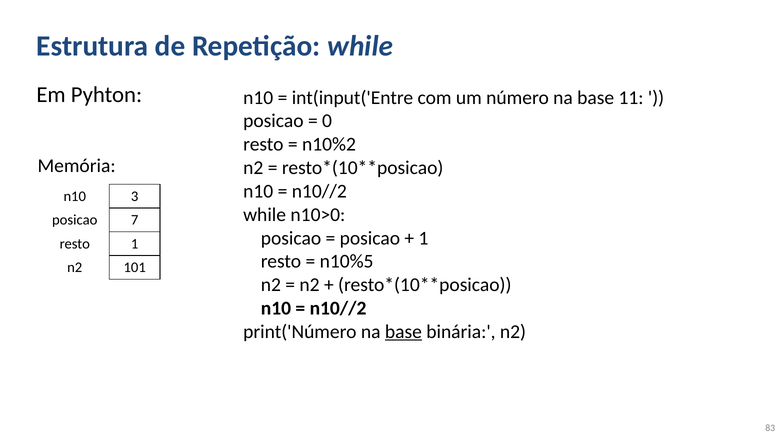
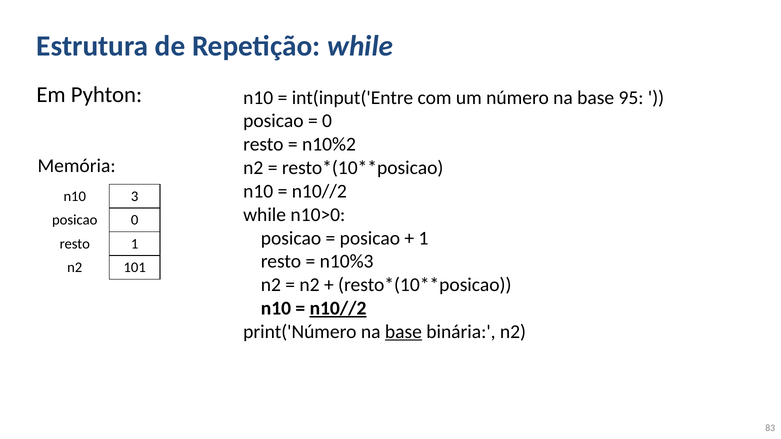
11: 11 -> 95
posicao 7: 7 -> 0
n10%5: n10%5 -> n10%3
n10//2 at (338, 309) underline: none -> present
